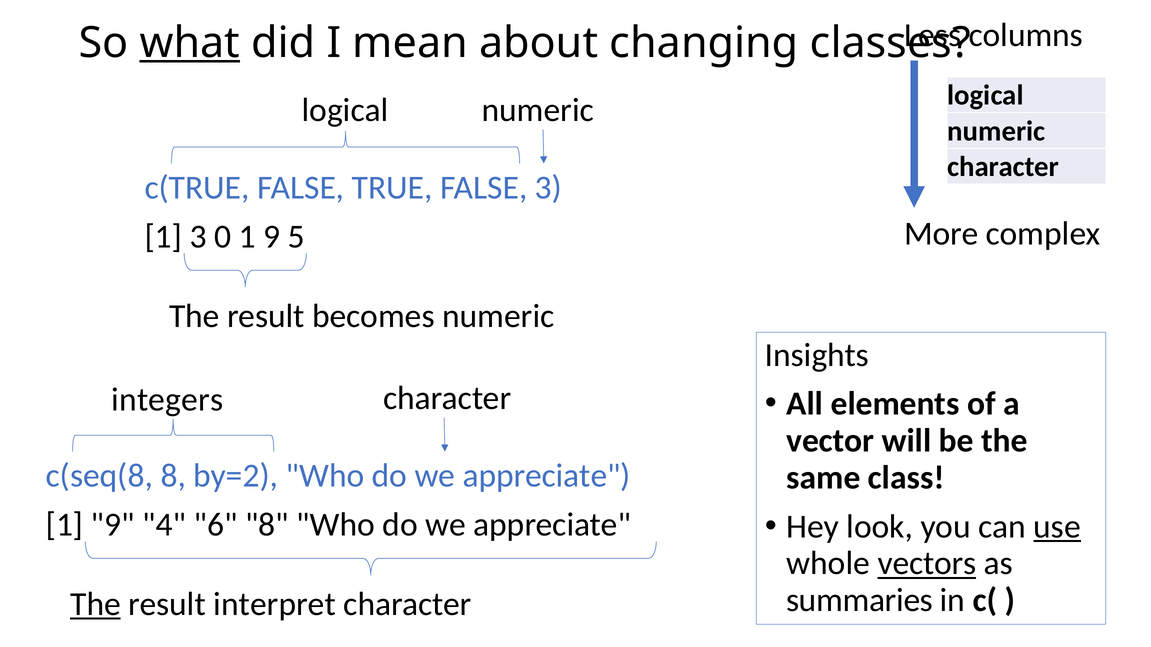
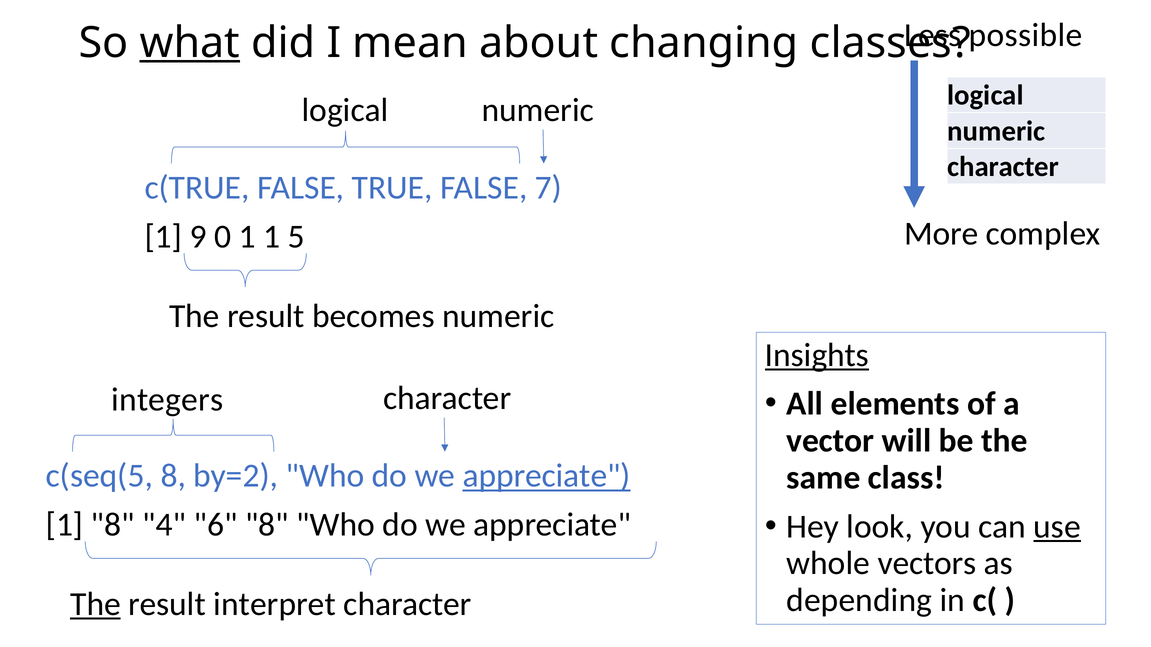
columns: columns -> possible
FALSE 3: 3 -> 7
1 3: 3 -> 9
0 1 9: 9 -> 1
Insights underline: none -> present
c(seq(8: c(seq(8 -> c(seq(5
appreciate at (547, 476) underline: none -> present
9 at (113, 525): 9 -> 8
vectors underline: present -> none
summaries: summaries -> depending
